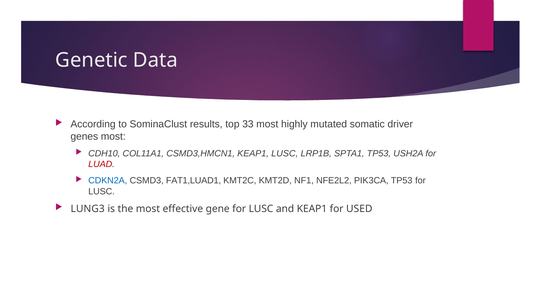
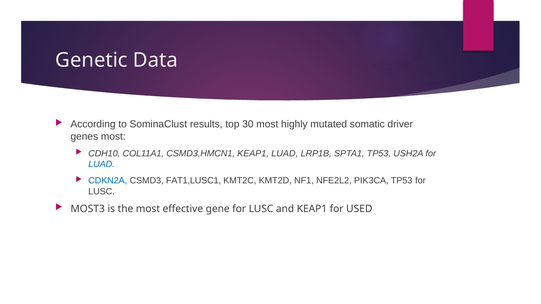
33: 33 -> 30
KEAP1 LUSC: LUSC -> LUAD
LUAD at (101, 164) colour: red -> blue
FAT1,LUAD1: FAT1,LUAD1 -> FAT1,LUSC1
LUNG3: LUNG3 -> MOST3
